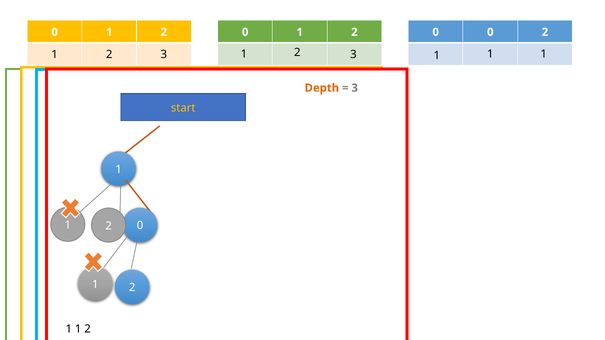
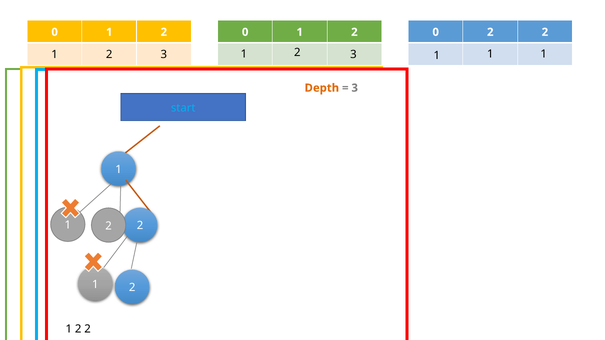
0 0: 0 -> 2
start colour: yellow -> light blue
0 at (140, 226): 0 -> 2
1 at (78, 329): 1 -> 2
